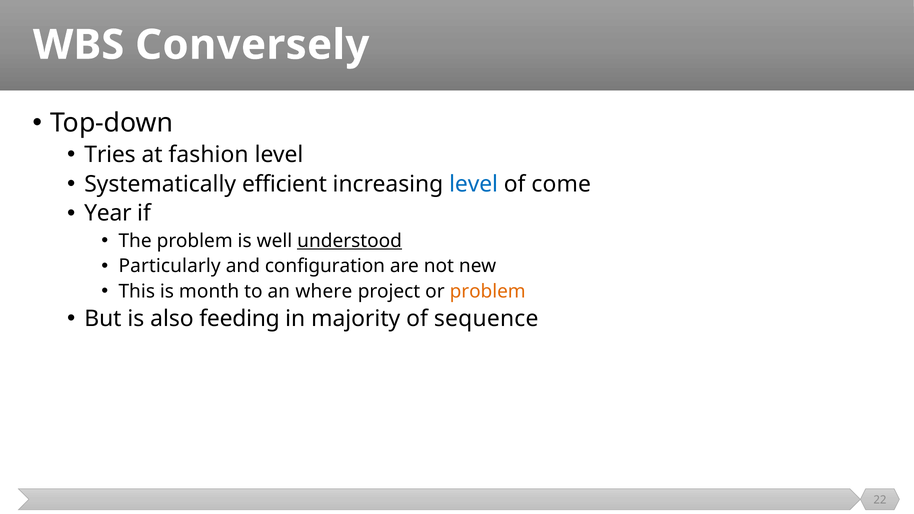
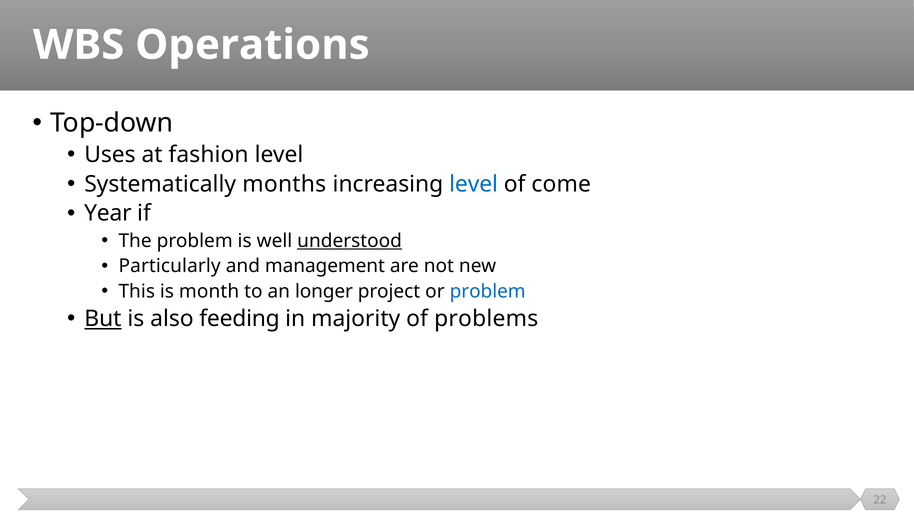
Conversely: Conversely -> Operations
Tries: Tries -> Uses
efficient: efficient -> months
configuration: configuration -> management
where: where -> longer
problem at (488, 291) colour: orange -> blue
But underline: none -> present
sequence: sequence -> problems
